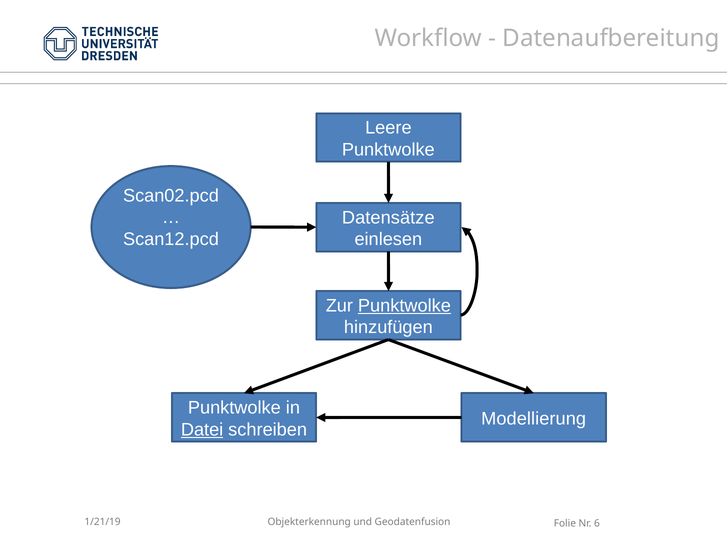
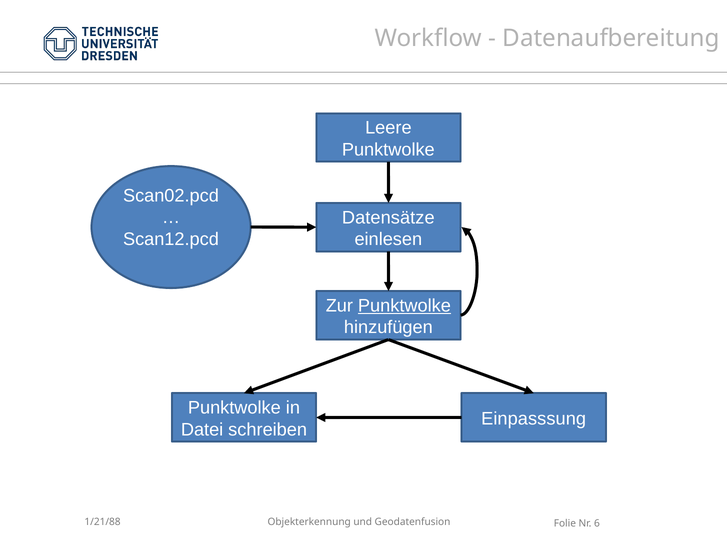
Modellierung: Modellierung -> Einpasssung
Datei underline: present -> none
1/21/19: 1/21/19 -> 1/21/88
